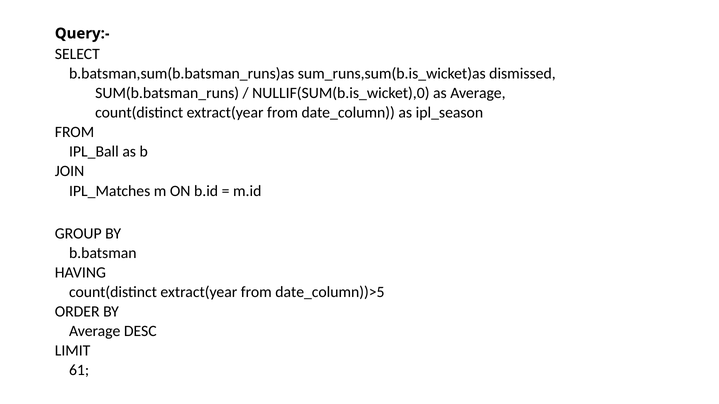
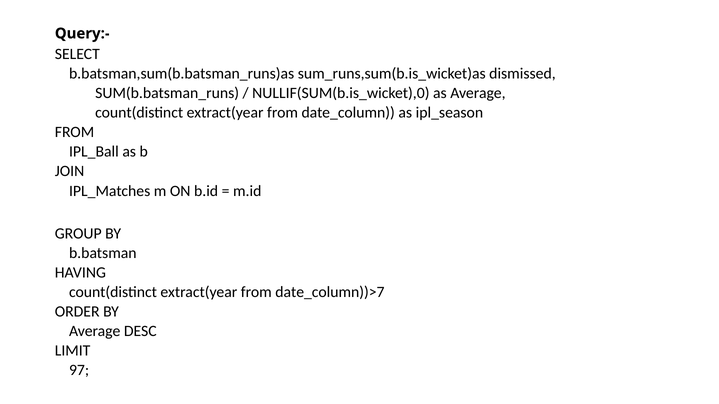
date_column))>5: date_column))>5 -> date_column))>7
61: 61 -> 97
